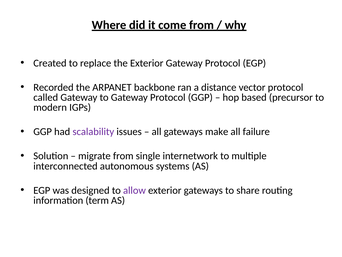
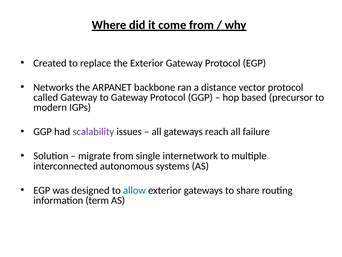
Recorded: Recorded -> Networks
make: make -> reach
allow colour: purple -> blue
